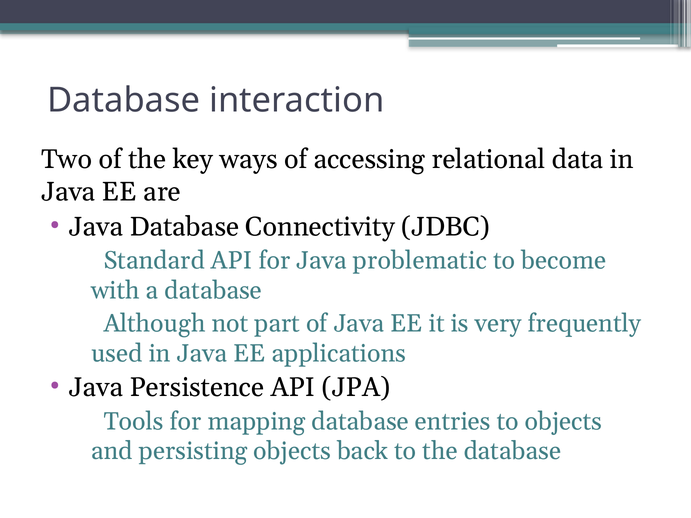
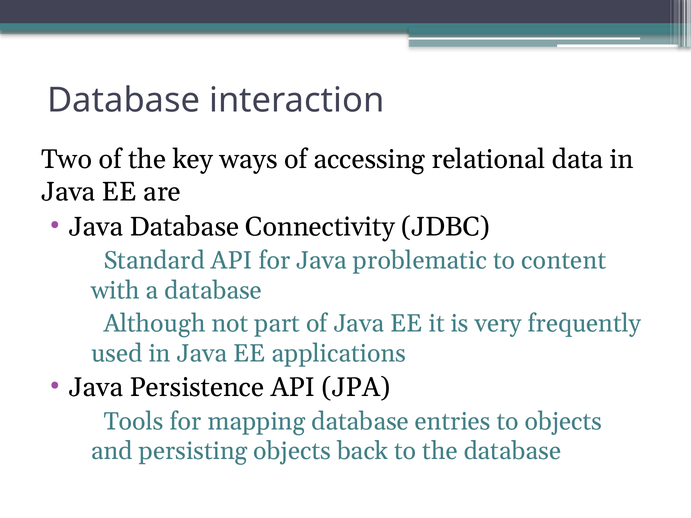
become: become -> content
